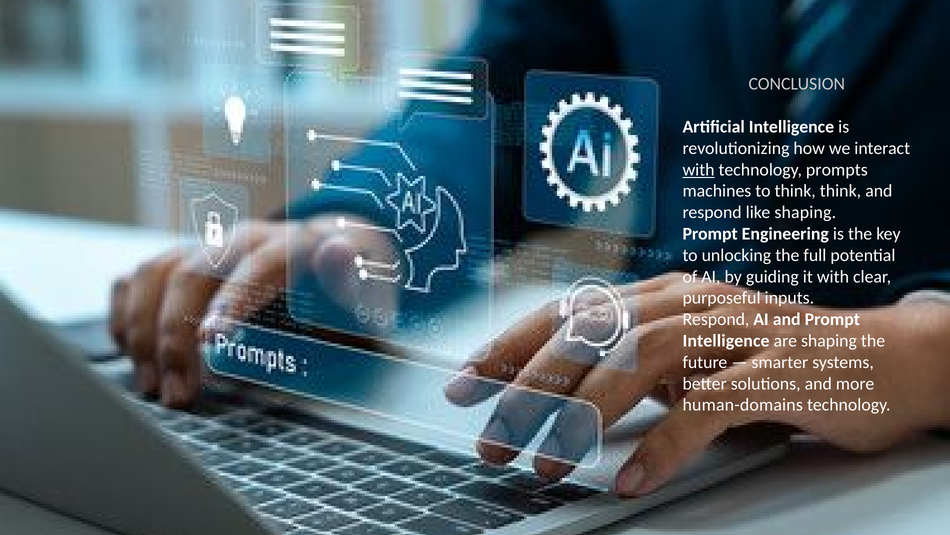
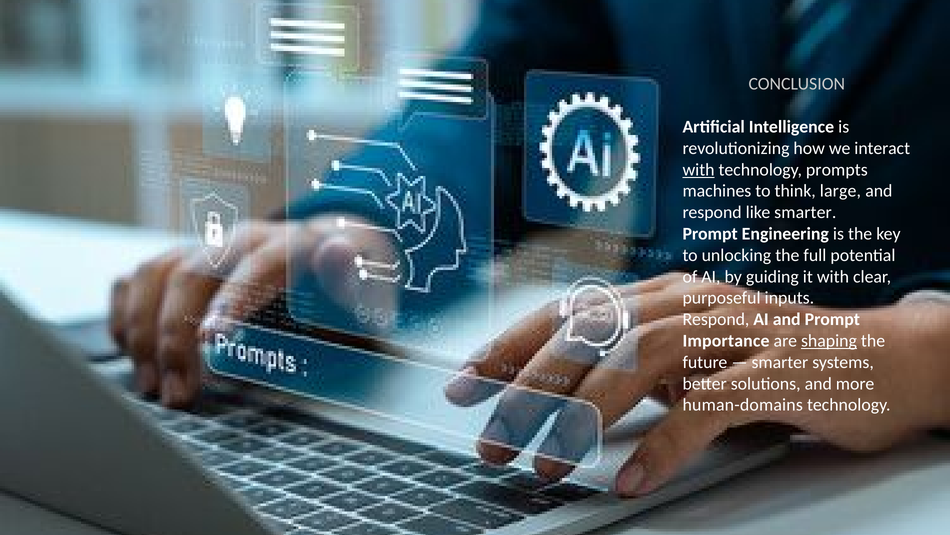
think think: think -> large
like shaping: shaping -> smarter
Intelligence at (726, 340): Intelligence -> Importance
shaping at (829, 340) underline: none -> present
